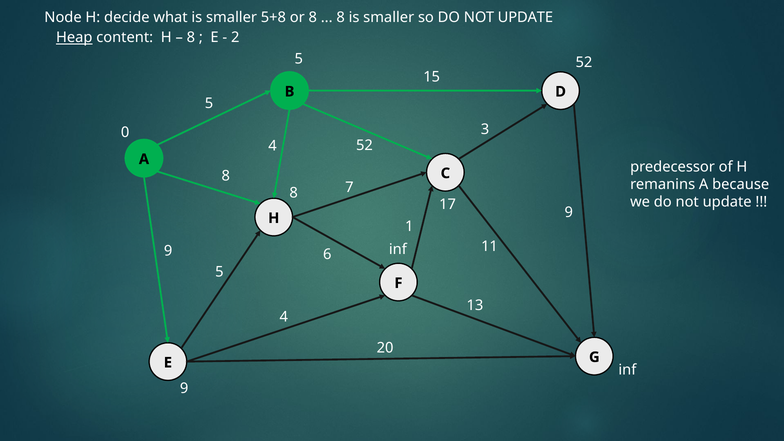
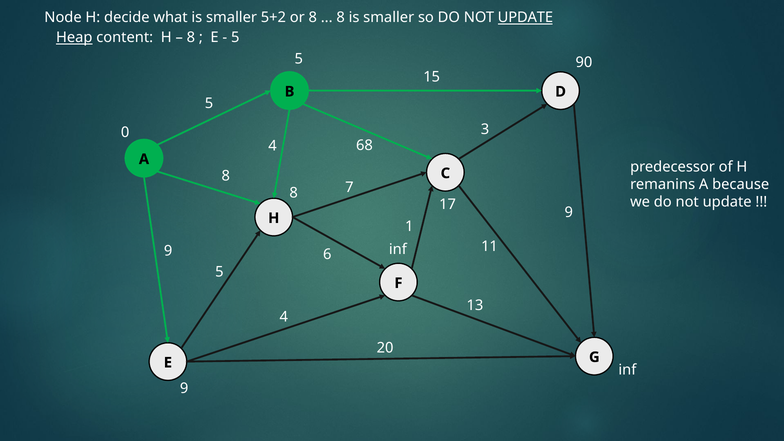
5+8: 5+8 -> 5+2
UPDATE at (525, 18) underline: none -> present
2 at (235, 38): 2 -> 5
5 52: 52 -> 90
4 52: 52 -> 68
